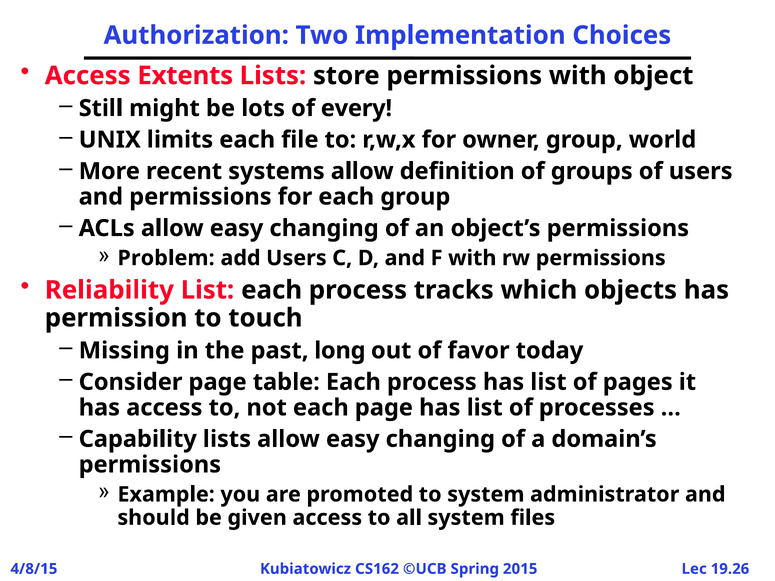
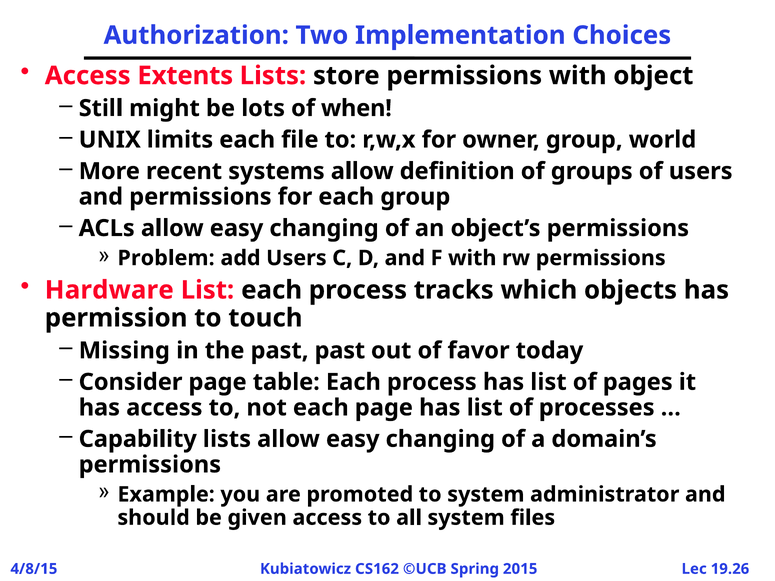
every: every -> when
Reliability: Reliability -> Hardware
past long: long -> past
